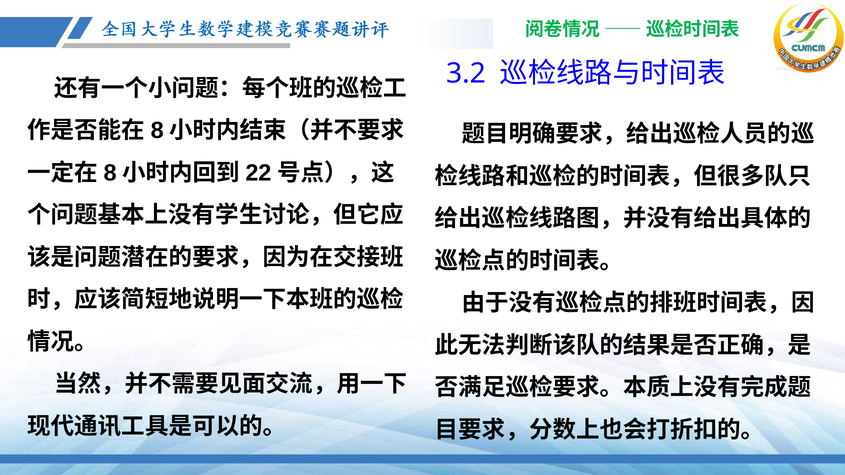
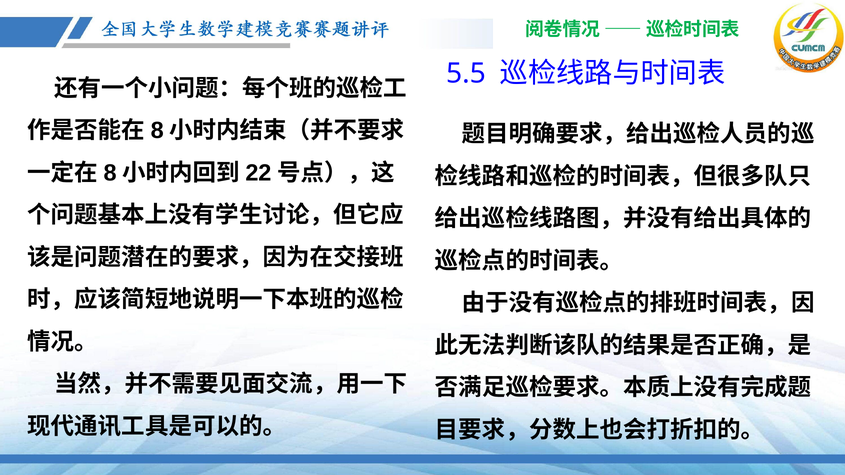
3.2: 3.2 -> 5.5
